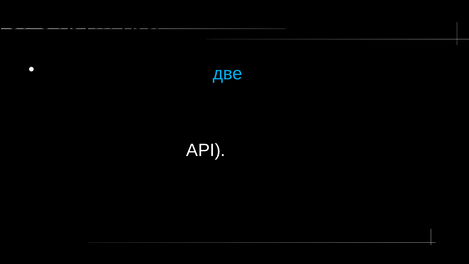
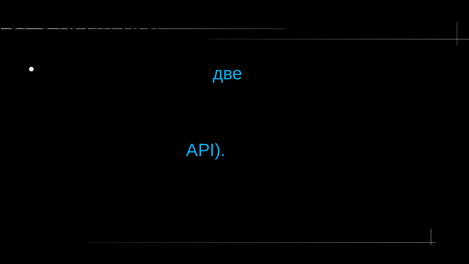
API colour: white -> light blue
